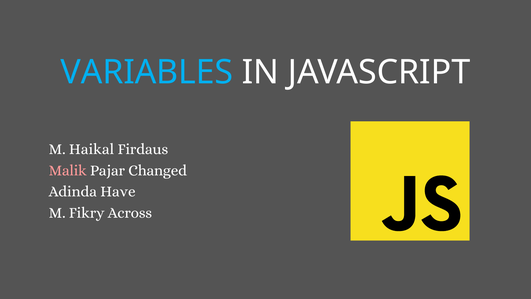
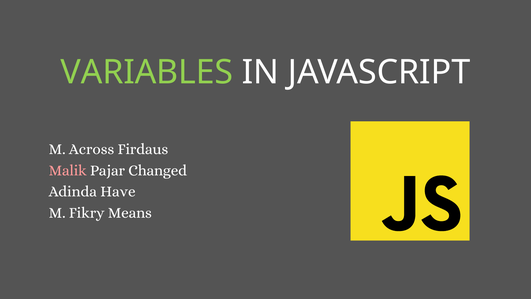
VARIABLES colour: light blue -> light green
Haikal: Haikal -> Across
Across: Across -> Means
